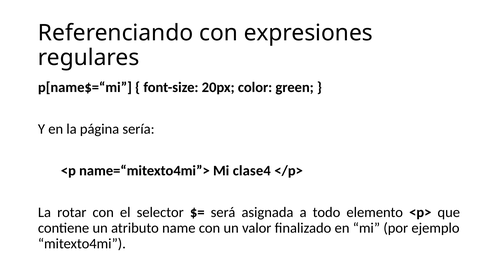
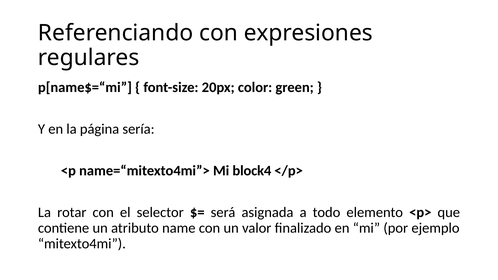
clase4: clase4 -> block4
